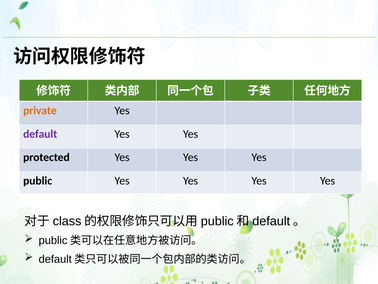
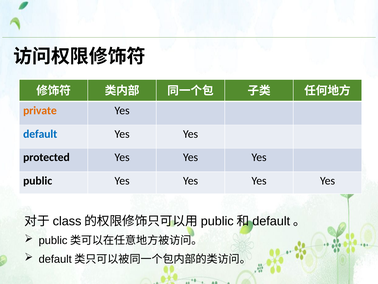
default colour: purple -> blue
